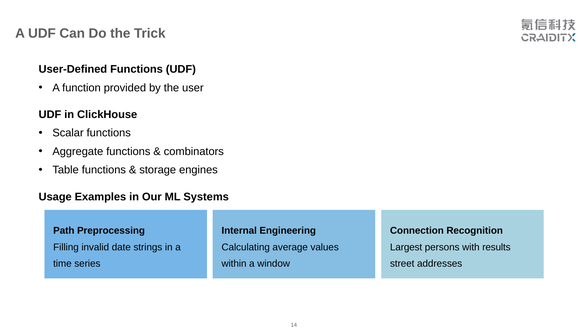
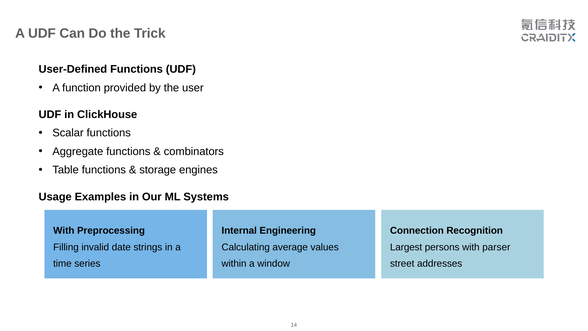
Path at (64, 231): Path -> With
results: results -> parser
